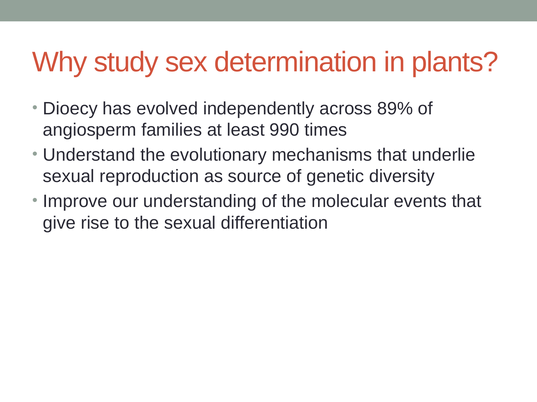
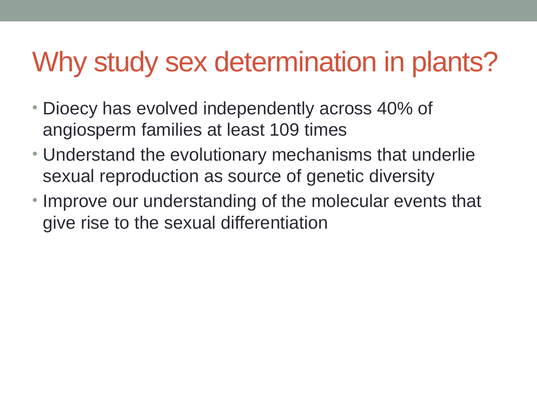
89%: 89% -> 40%
990: 990 -> 109
